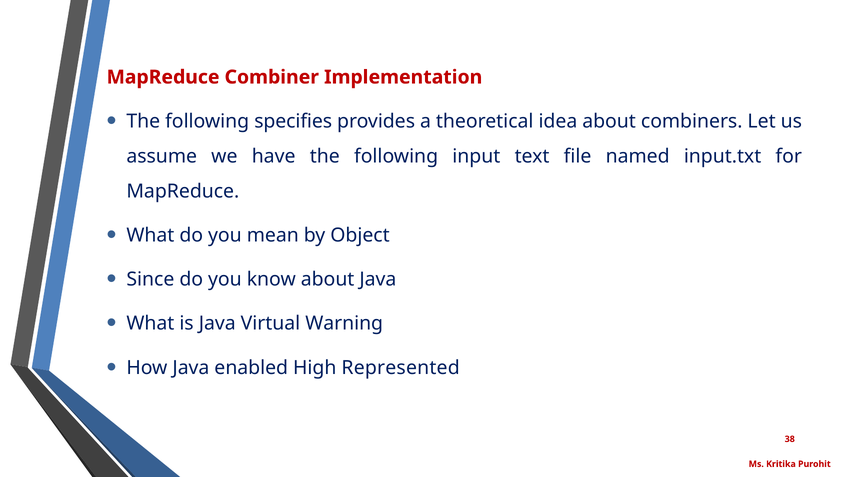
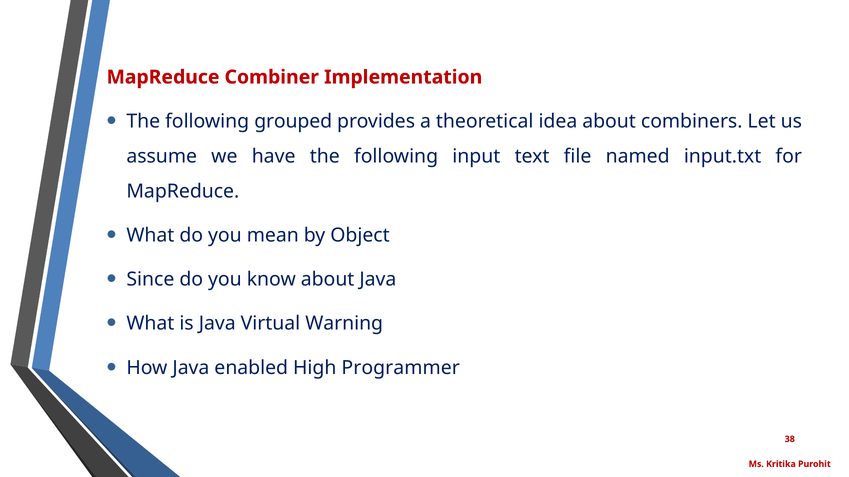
specifies: specifies -> grouped
Represented: Represented -> Programmer
